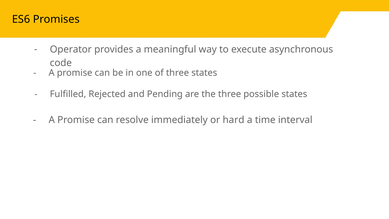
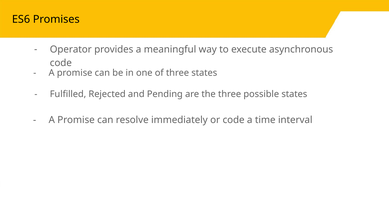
or hard: hard -> code
